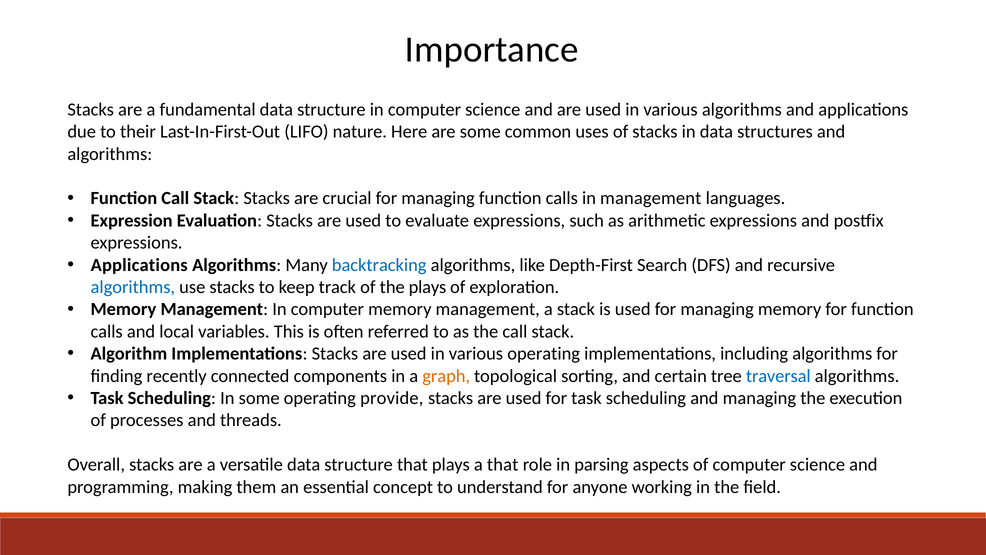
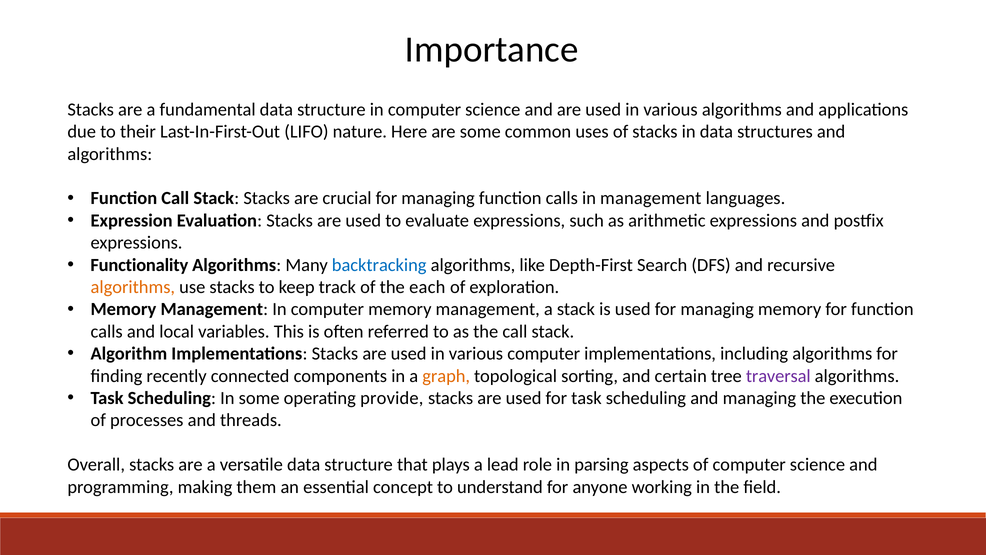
Applications at (139, 265): Applications -> Functionality
algorithms at (133, 287) colour: blue -> orange
the plays: plays -> each
various operating: operating -> computer
traversal colour: blue -> purple
a that: that -> lead
